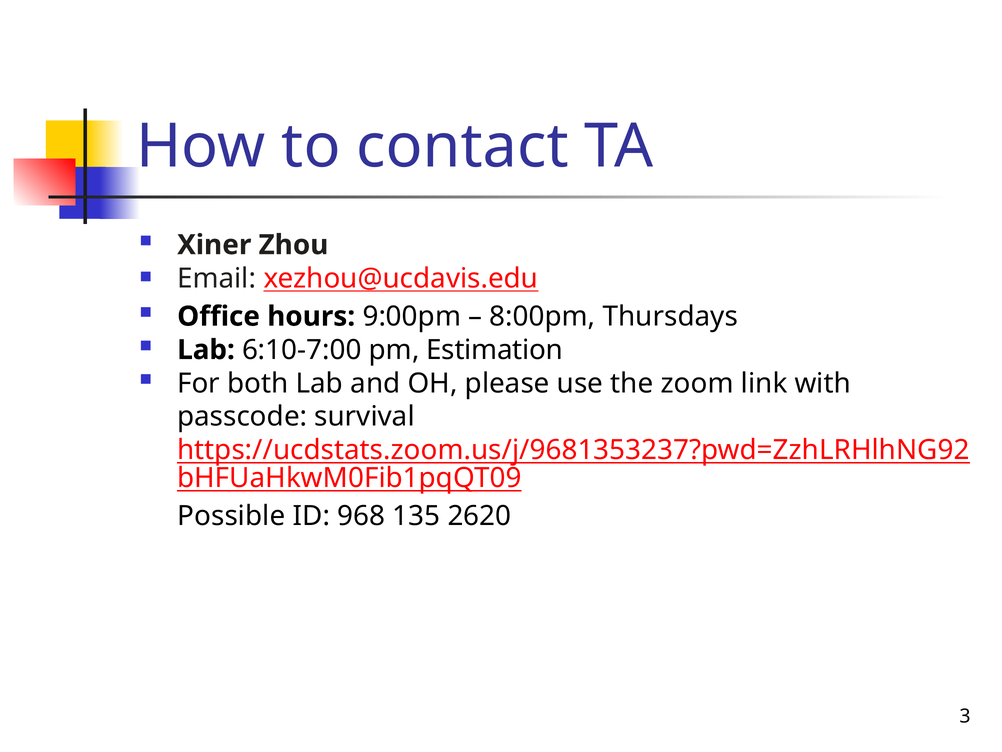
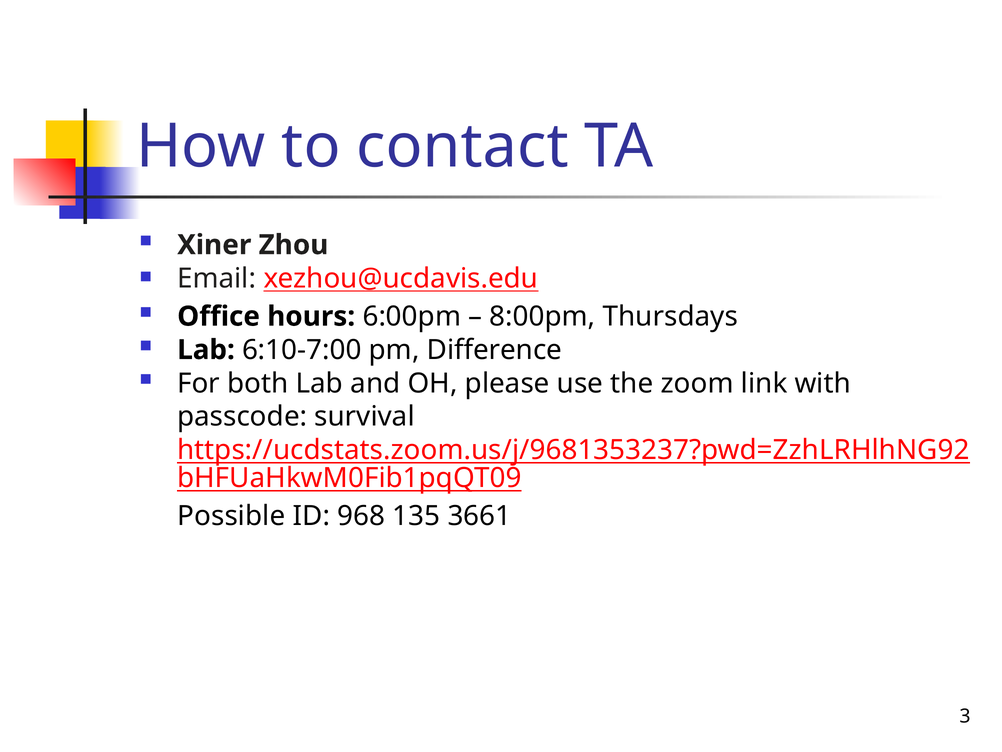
9:00pm: 9:00pm -> 6:00pm
Estimation: Estimation -> Difference
2620: 2620 -> 3661
